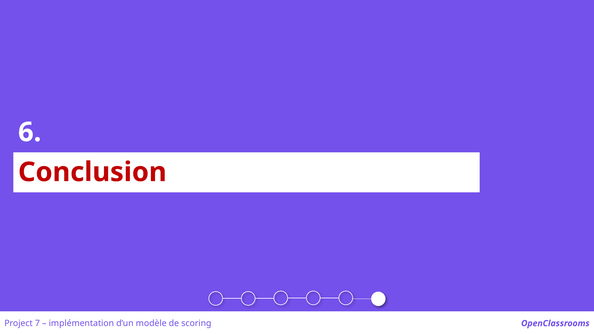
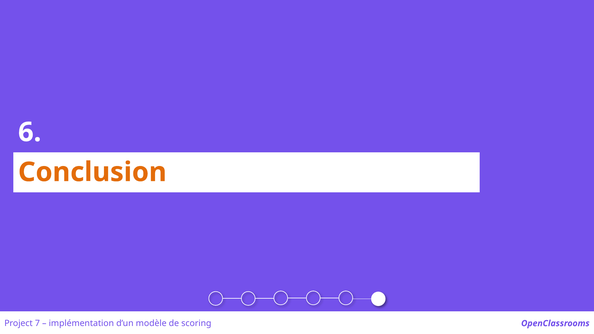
Conclusion colour: red -> orange
